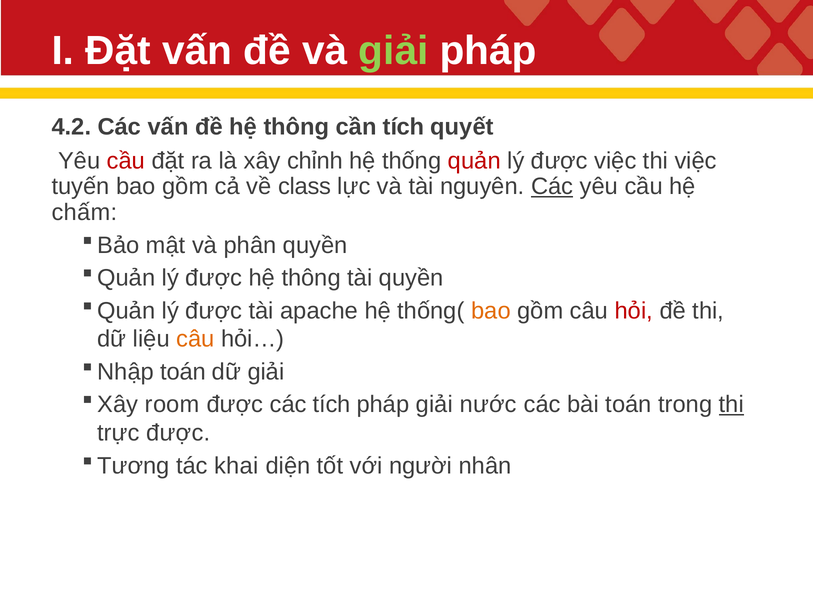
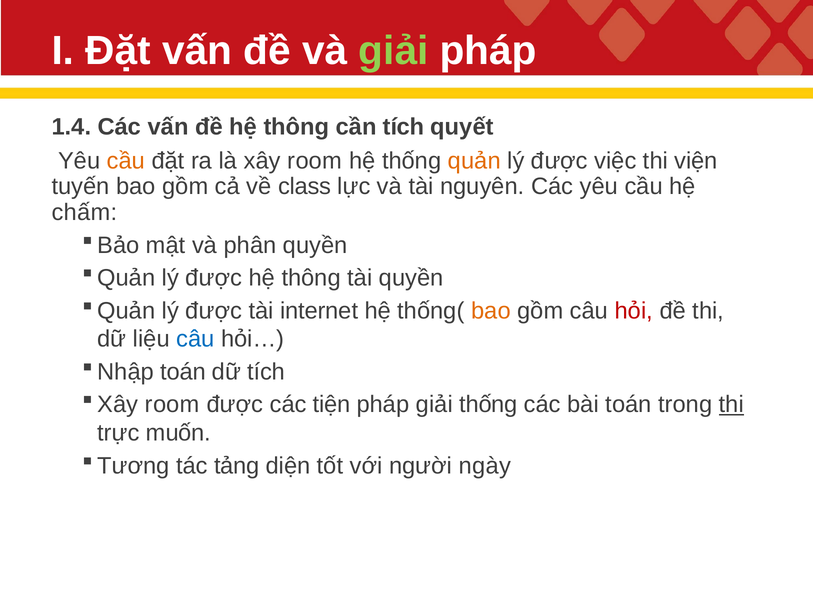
4.2: 4.2 -> 1.4
cầu at (126, 161) colour: red -> orange
xây chỉnh: chỉnh -> room
quản colour: red -> orange
thi việc: việc -> viện
Các at (552, 187) underline: present -> none
apache: apache -> internet
câu at (195, 339) colour: orange -> blue
dữ giải: giải -> tích
các tích: tích -> tiện
giải nước: nước -> thống
trực được: được -> muốn
khai: khai -> tảng
nhân: nhân -> ngày
